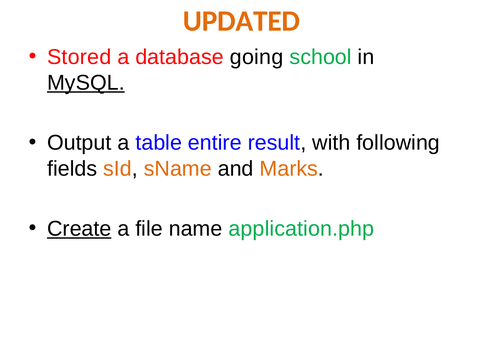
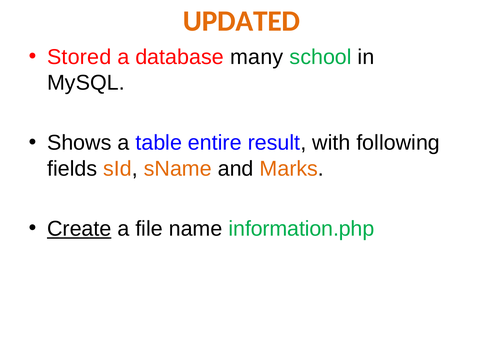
going: going -> many
MySQL underline: present -> none
Output: Output -> Shows
application.php: application.php -> information.php
